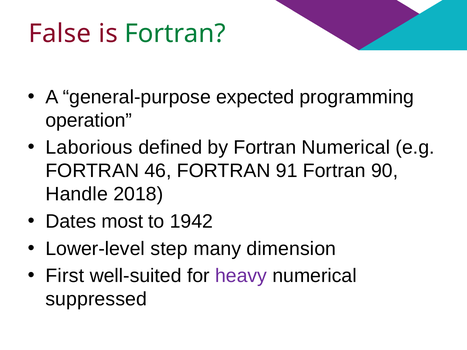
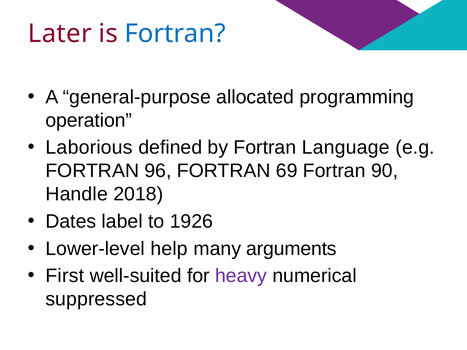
False: False -> Later
Fortran at (175, 34) colour: green -> blue
expected: expected -> allocated
Fortran Numerical: Numerical -> Language
46: 46 -> 96
91: 91 -> 69
most: most -> label
1942: 1942 -> 1926
step: step -> help
dimension: dimension -> arguments
